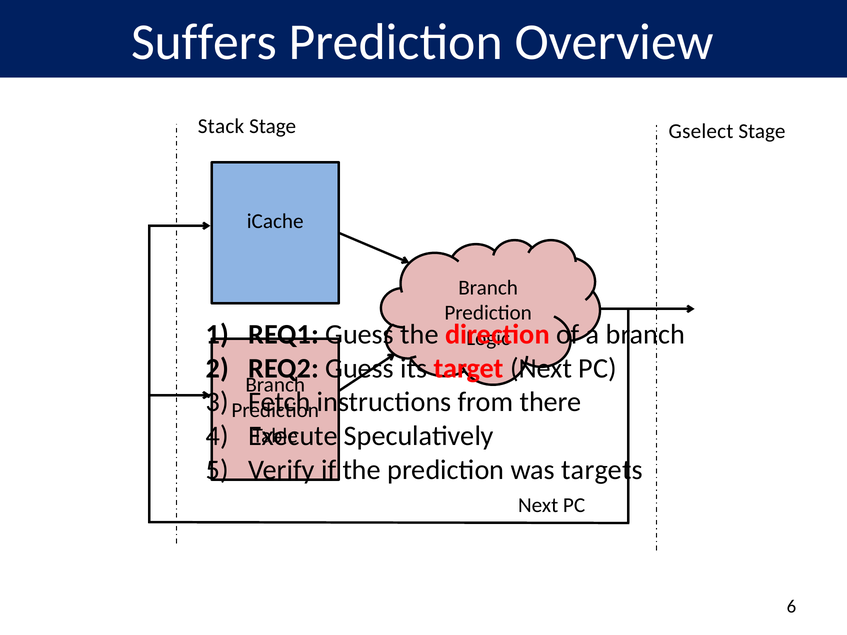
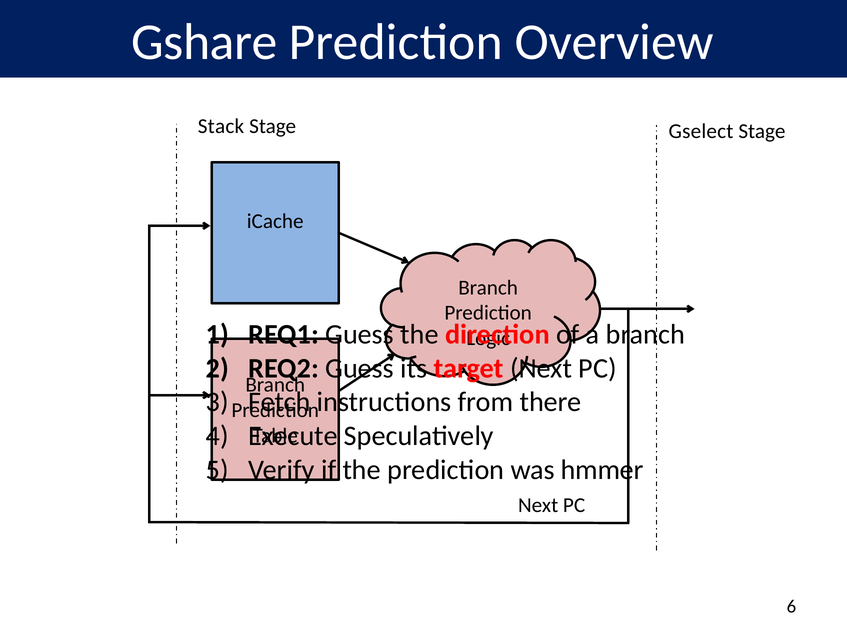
Suffers: Suffers -> Gshare
targets: targets -> hmmer
